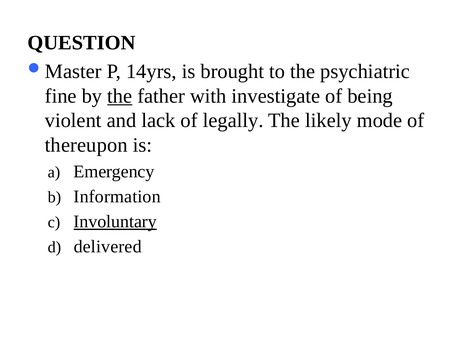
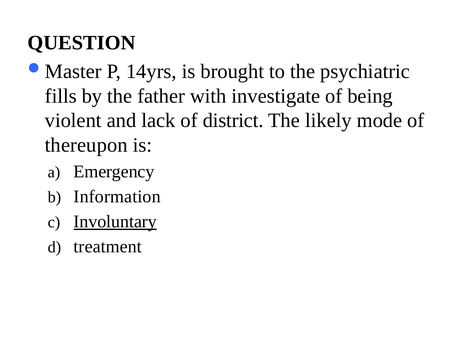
fine: fine -> fills
the at (120, 96) underline: present -> none
legally: legally -> district
delivered: delivered -> treatment
